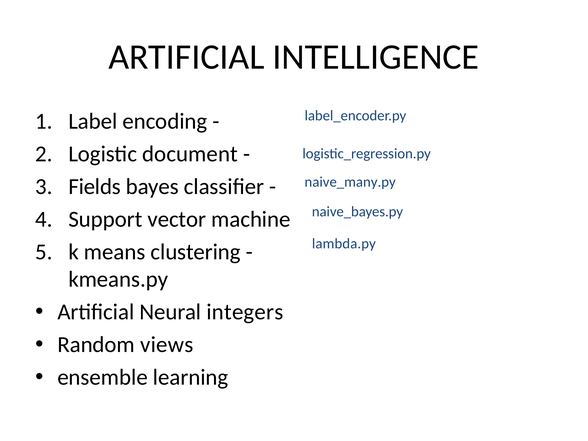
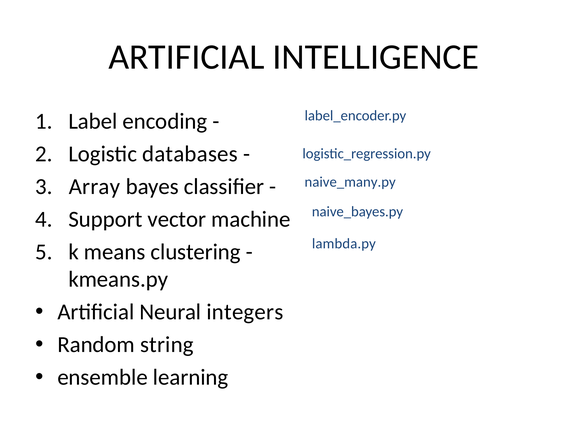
document: document -> databases
Fields: Fields -> Array
views: views -> string
